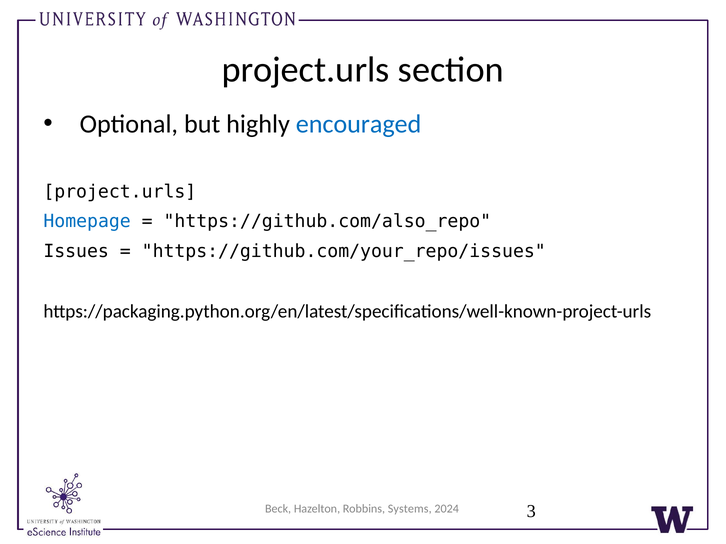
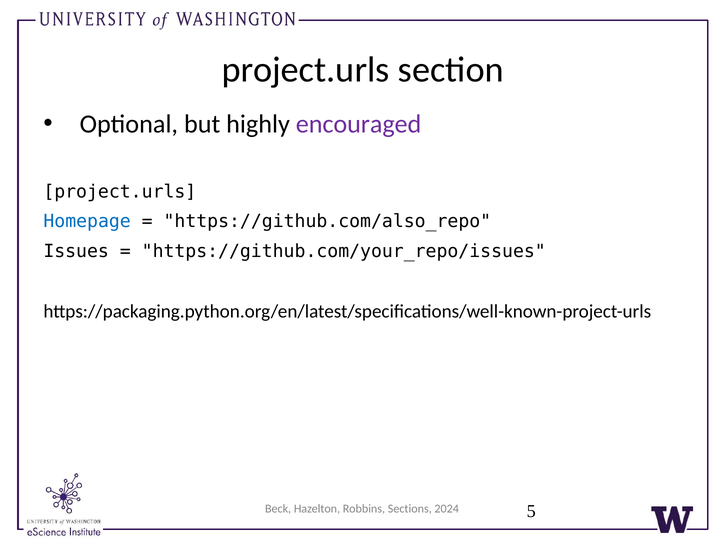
encouraged colour: blue -> purple
Systems: Systems -> Sections
3: 3 -> 5
